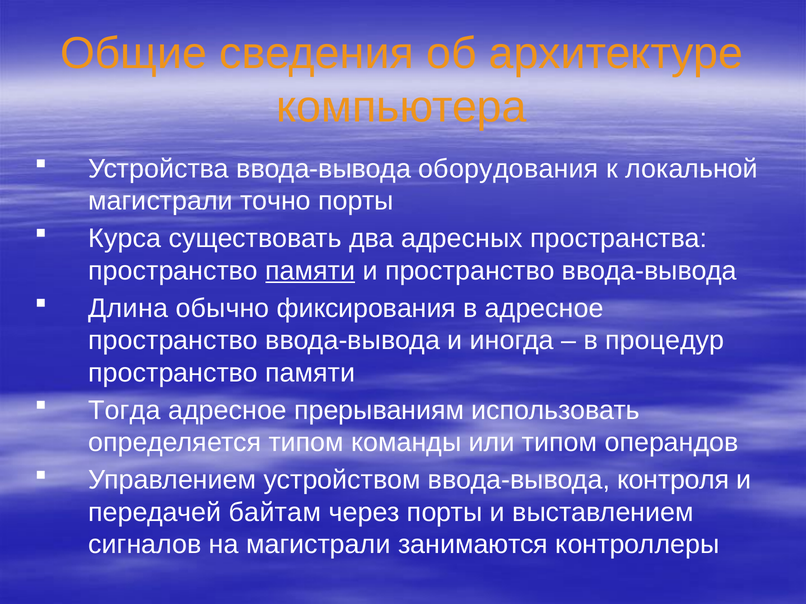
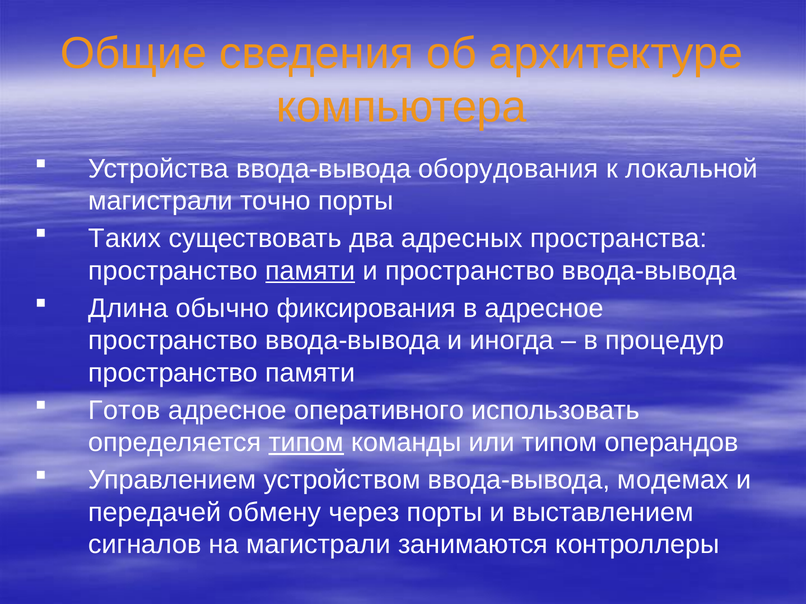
Курса: Курса -> Таких
Тогда: Тогда -> Готов
прерываниям: прерываниям -> оперативного
типом at (306, 443) underline: none -> present
контроля: контроля -> модемах
байтам: байтам -> обмену
